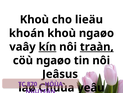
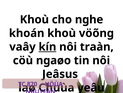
lieäu: lieäu -> nghe
khoù ngaøo: ngaøo -> vöõng
traàn underline: present -> none
